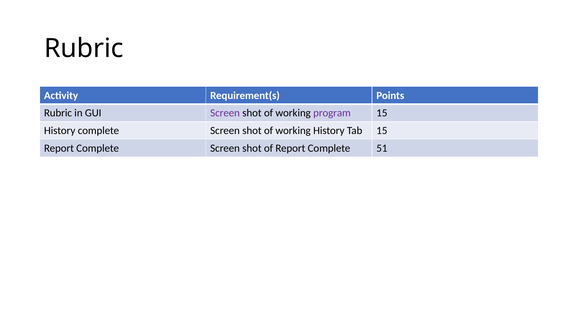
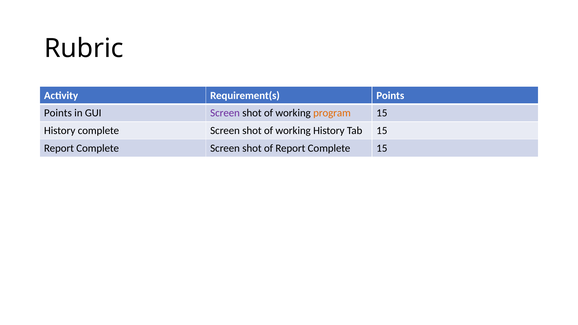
Rubric at (58, 113): Rubric -> Points
program colour: purple -> orange
Complete 51: 51 -> 15
